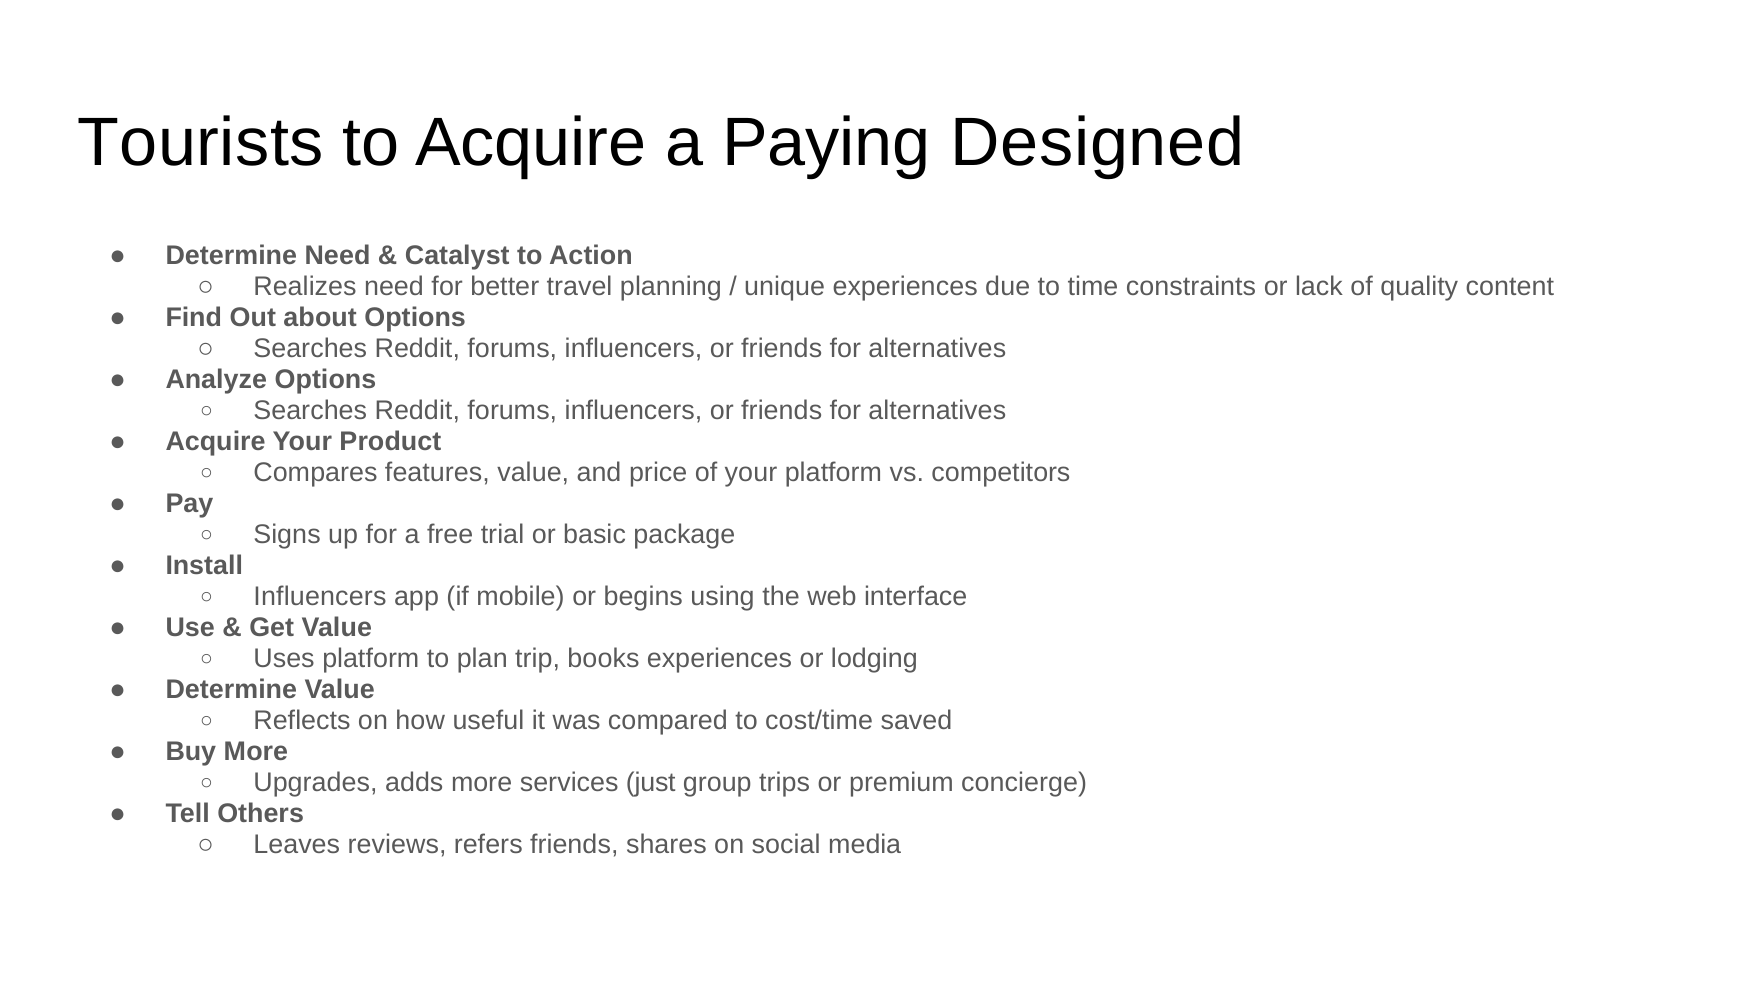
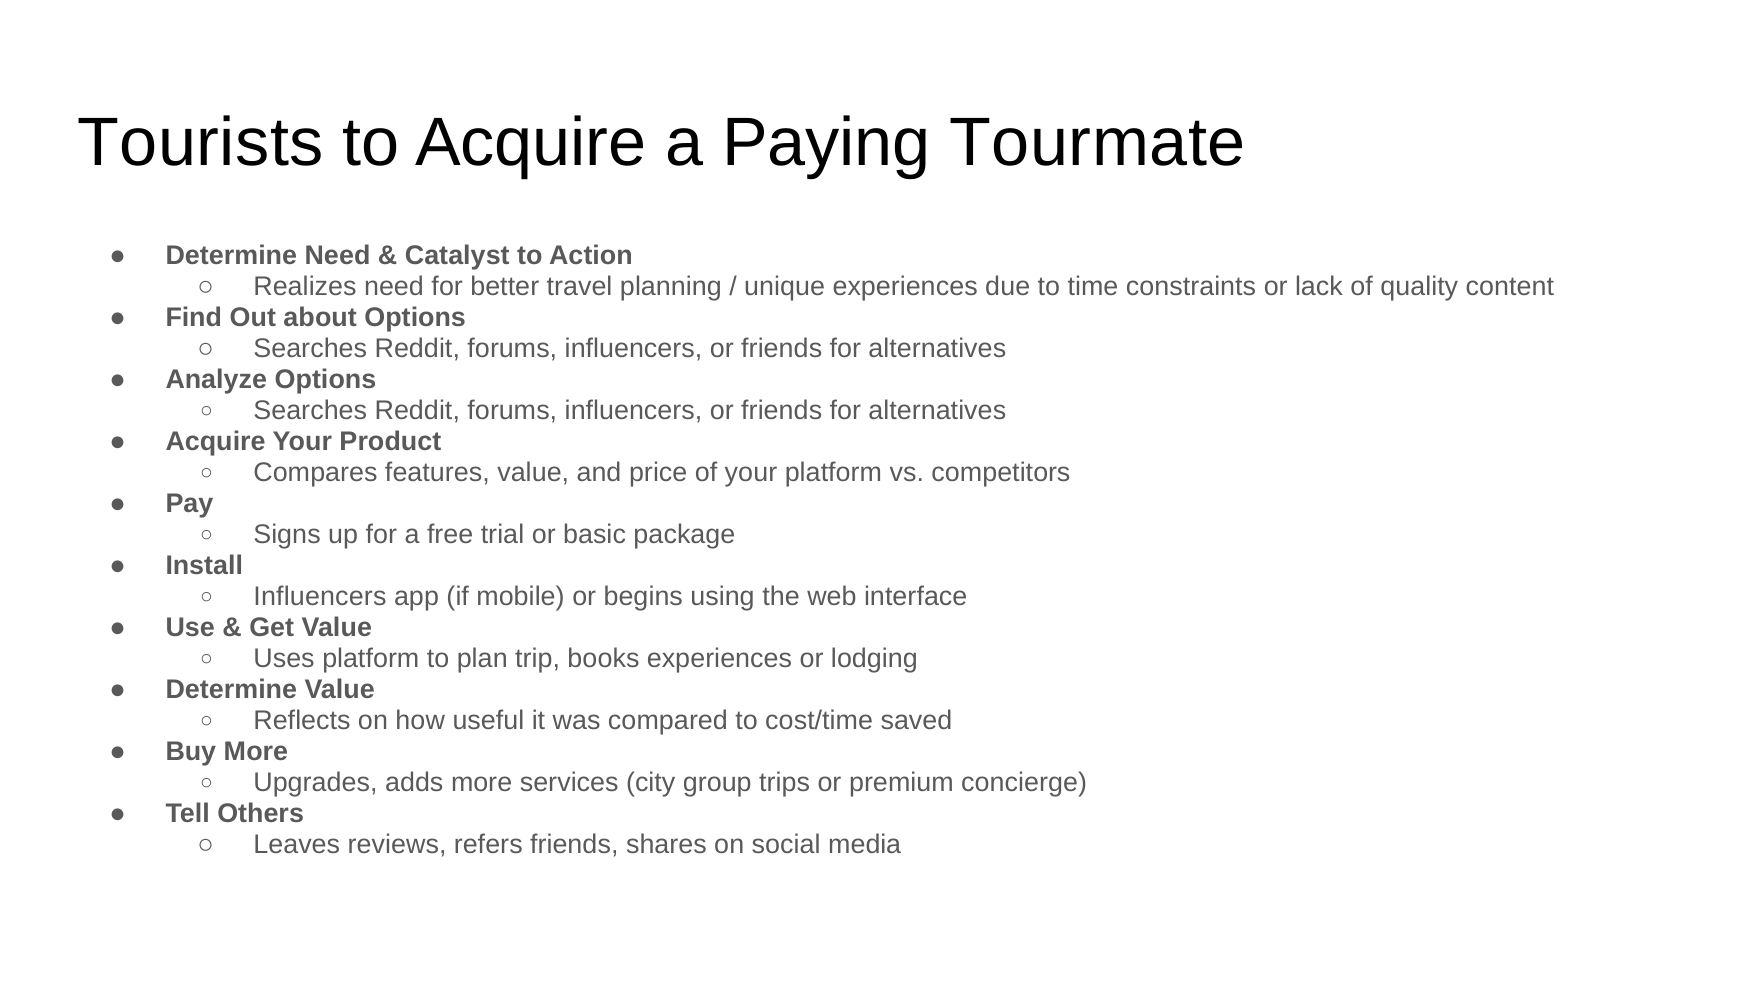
Designed: Designed -> Tourmate
just: just -> city
